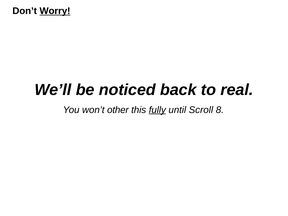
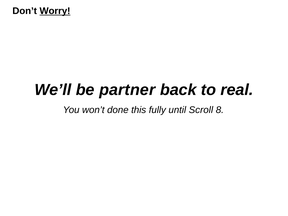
noticed: noticed -> partner
other: other -> done
fully underline: present -> none
